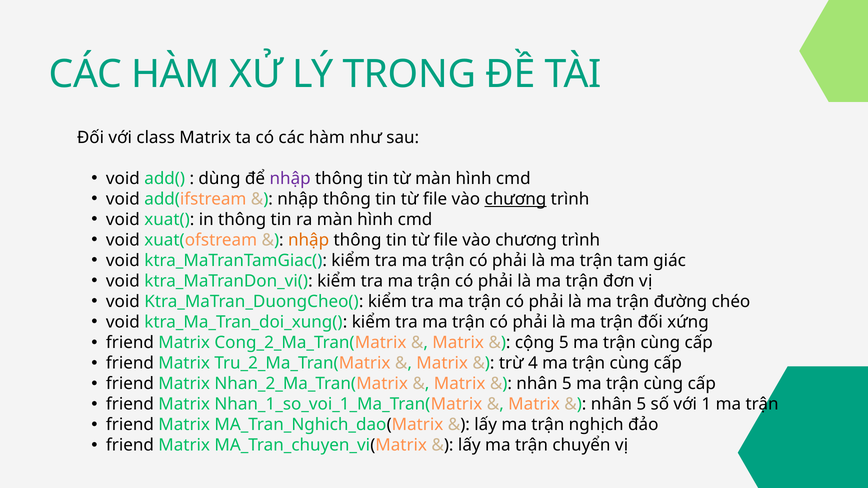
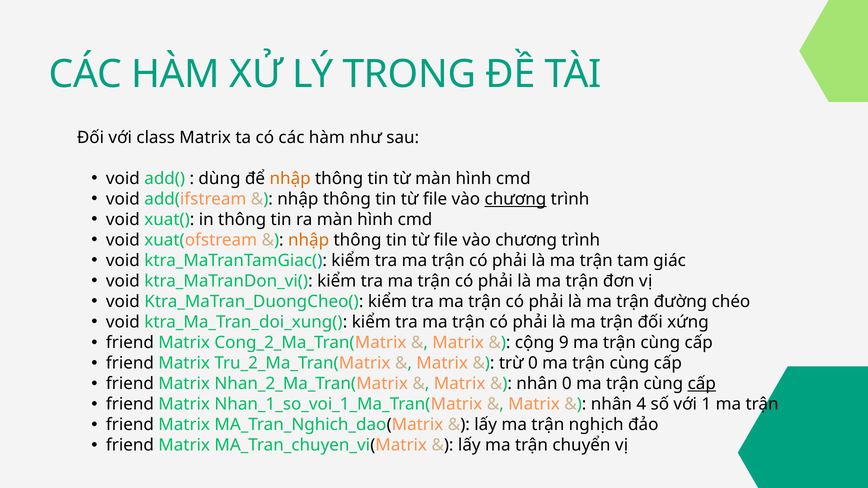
nhập at (290, 179) colour: purple -> orange
cộng 5: 5 -> 9
trừ 4: 4 -> 0
5 at (567, 384): 5 -> 0
cấp at (702, 384) underline: none -> present
5 at (641, 405): 5 -> 4
